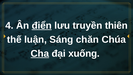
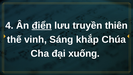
luận: luận -> vinh
chăn: chăn -> khắp
Cha underline: present -> none
